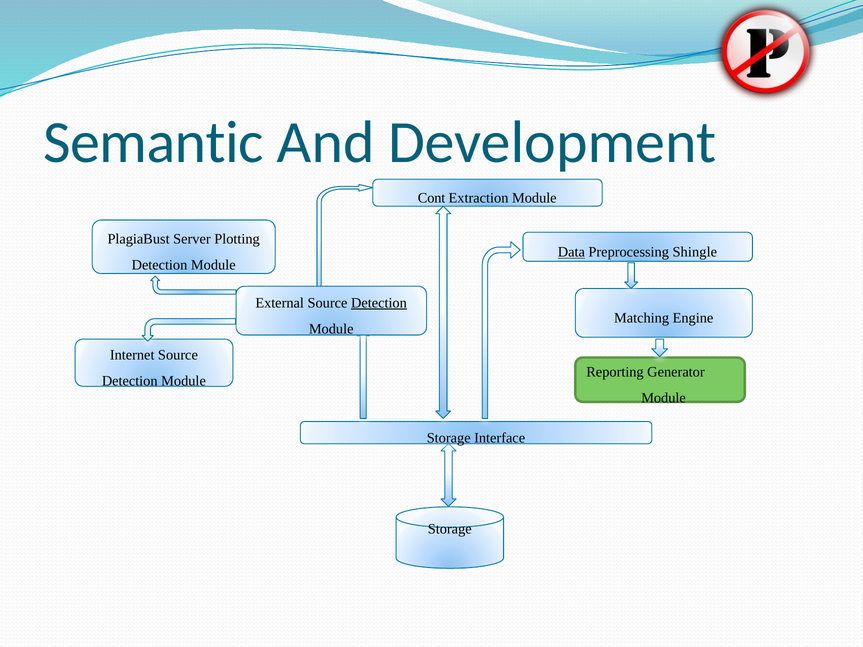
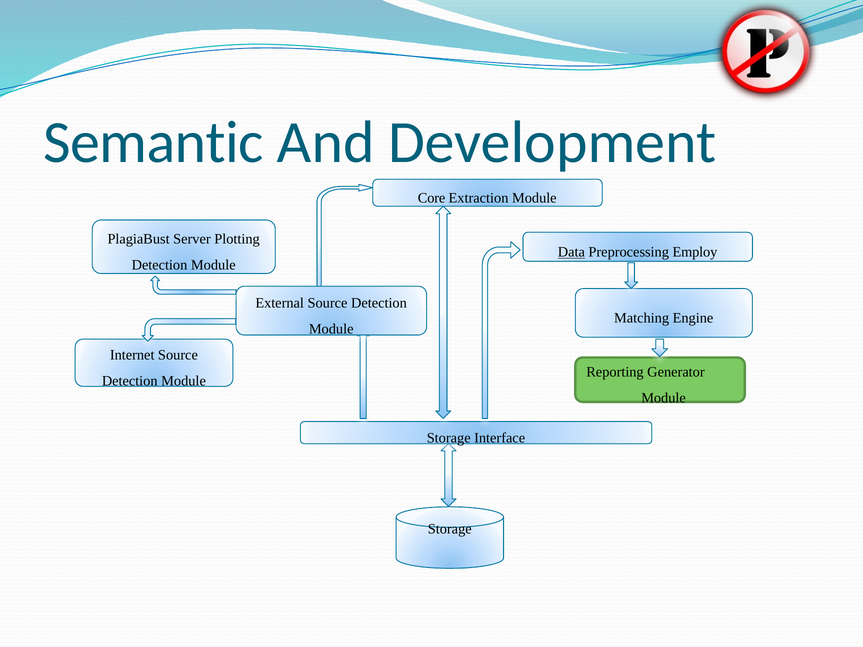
Cont: Cont -> Core
Shingle: Shingle -> Employ
Detection at (379, 303) underline: present -> none
